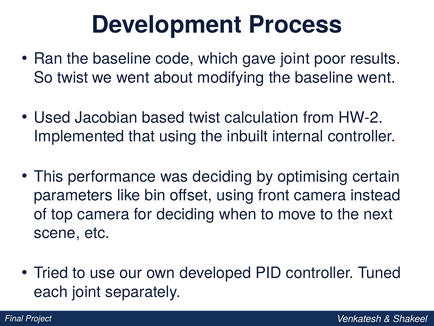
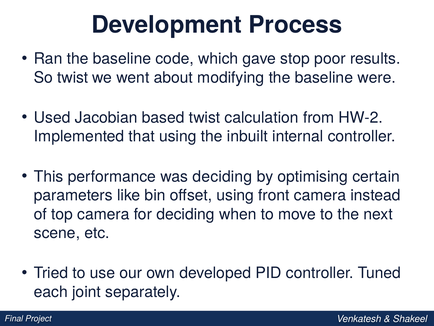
gave joint: joint -> stop
baseline went: went -> were
